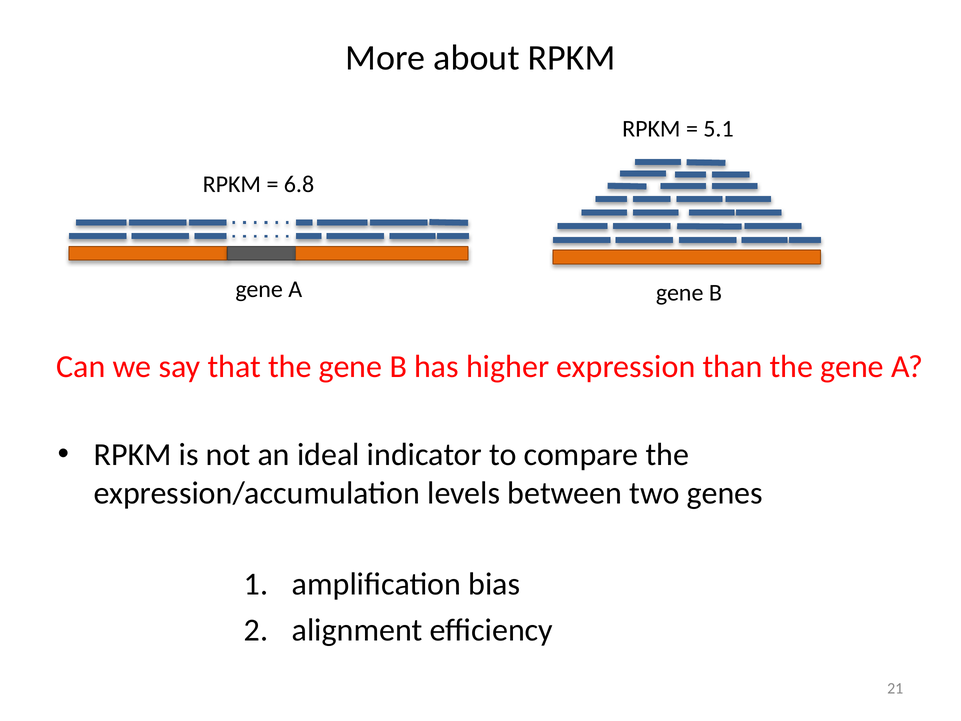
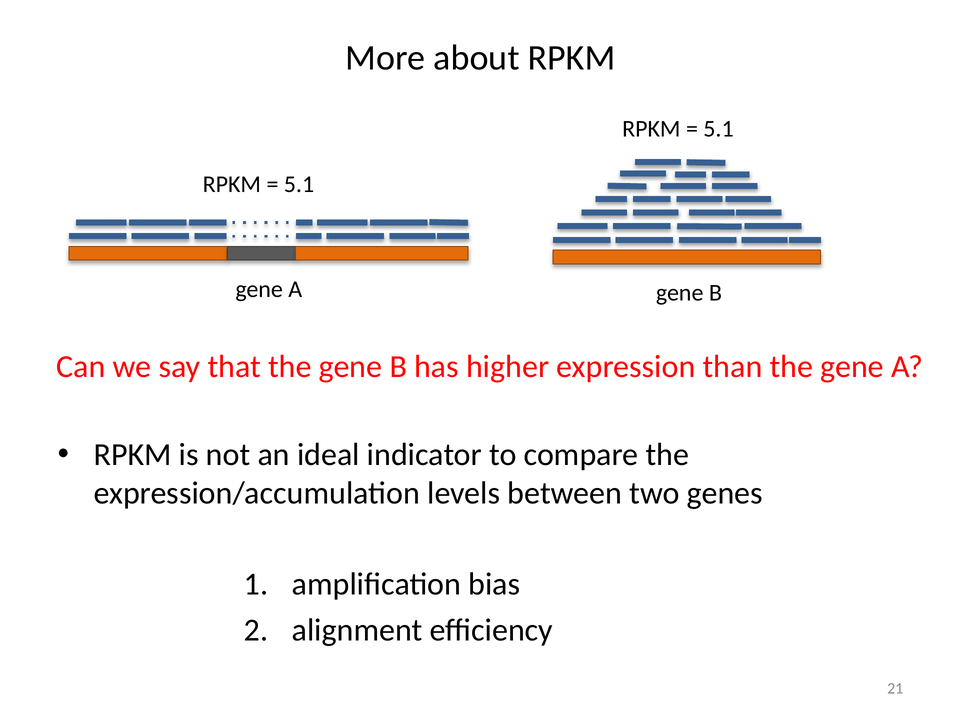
6.8 at (299, 184): 6.8 -> 5.1
